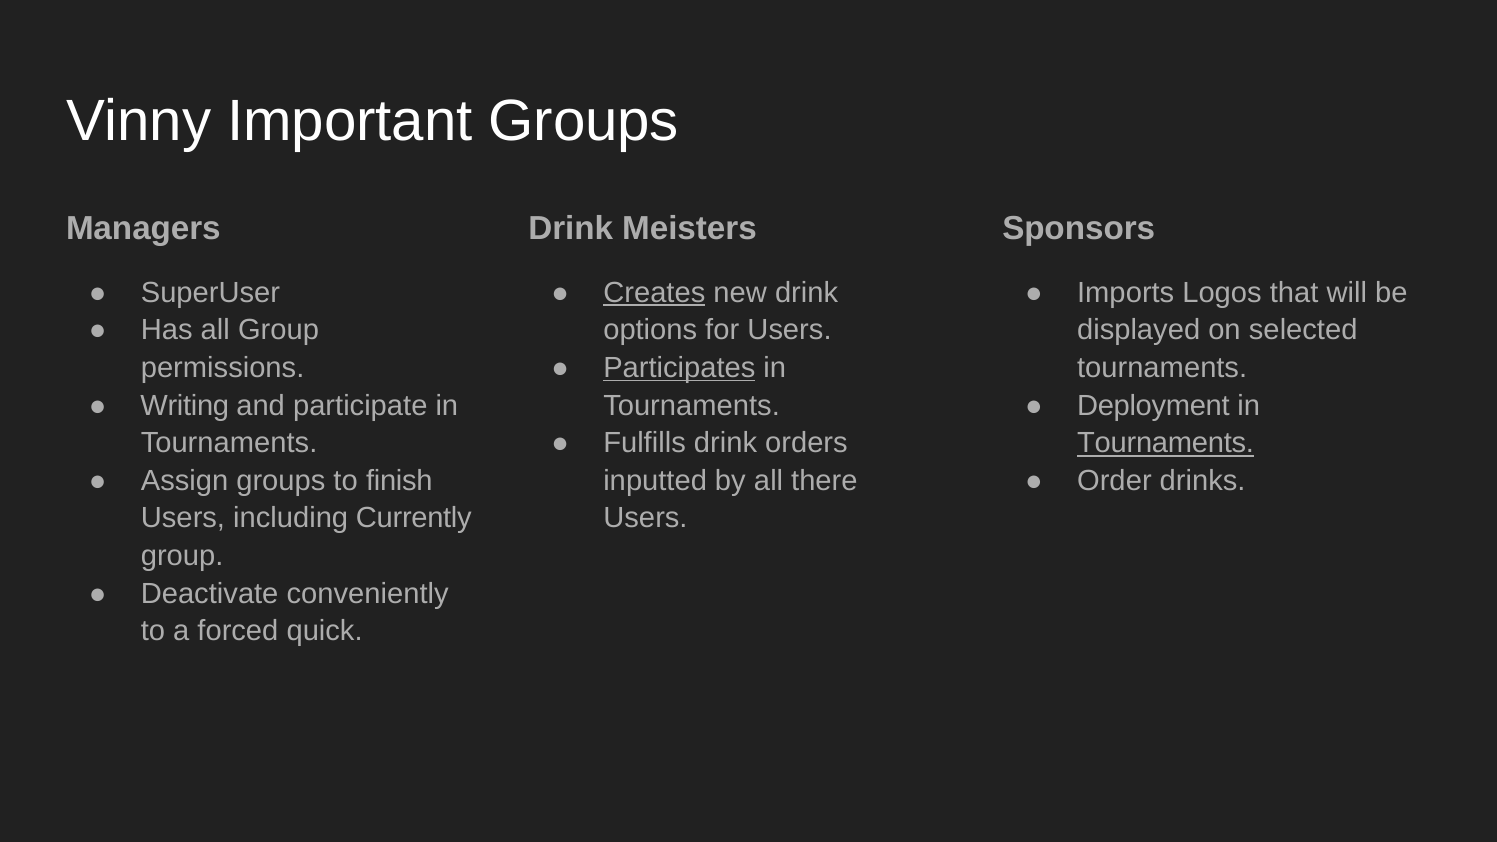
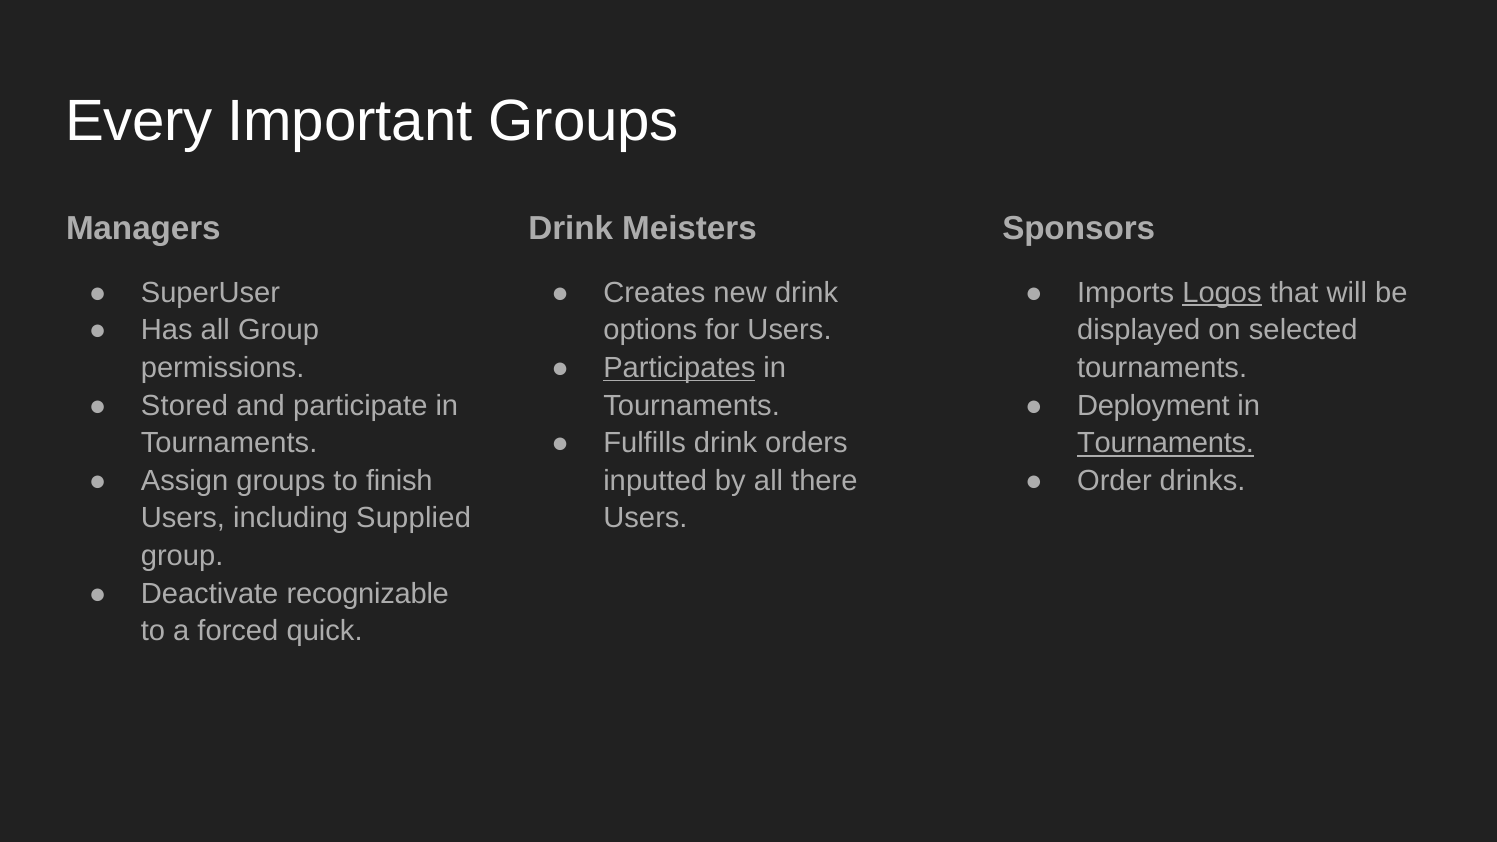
Vinny: Vinny -> Every
Creates underline: present -> none
Logos underline: none -> present
Writing: Writing -> Stored
Currently: Currently -> Supplied
conveniently: conveniently -> recognizable
